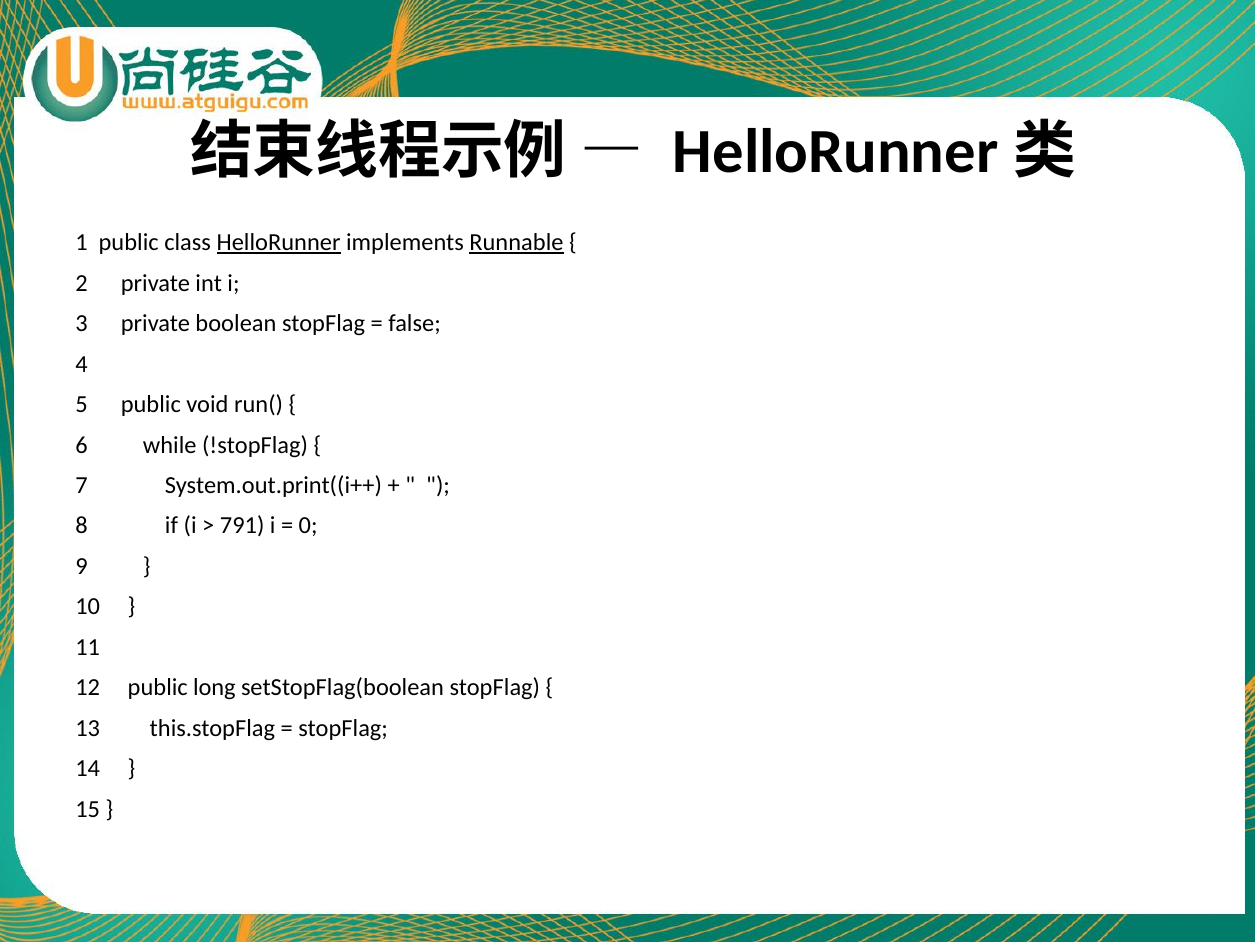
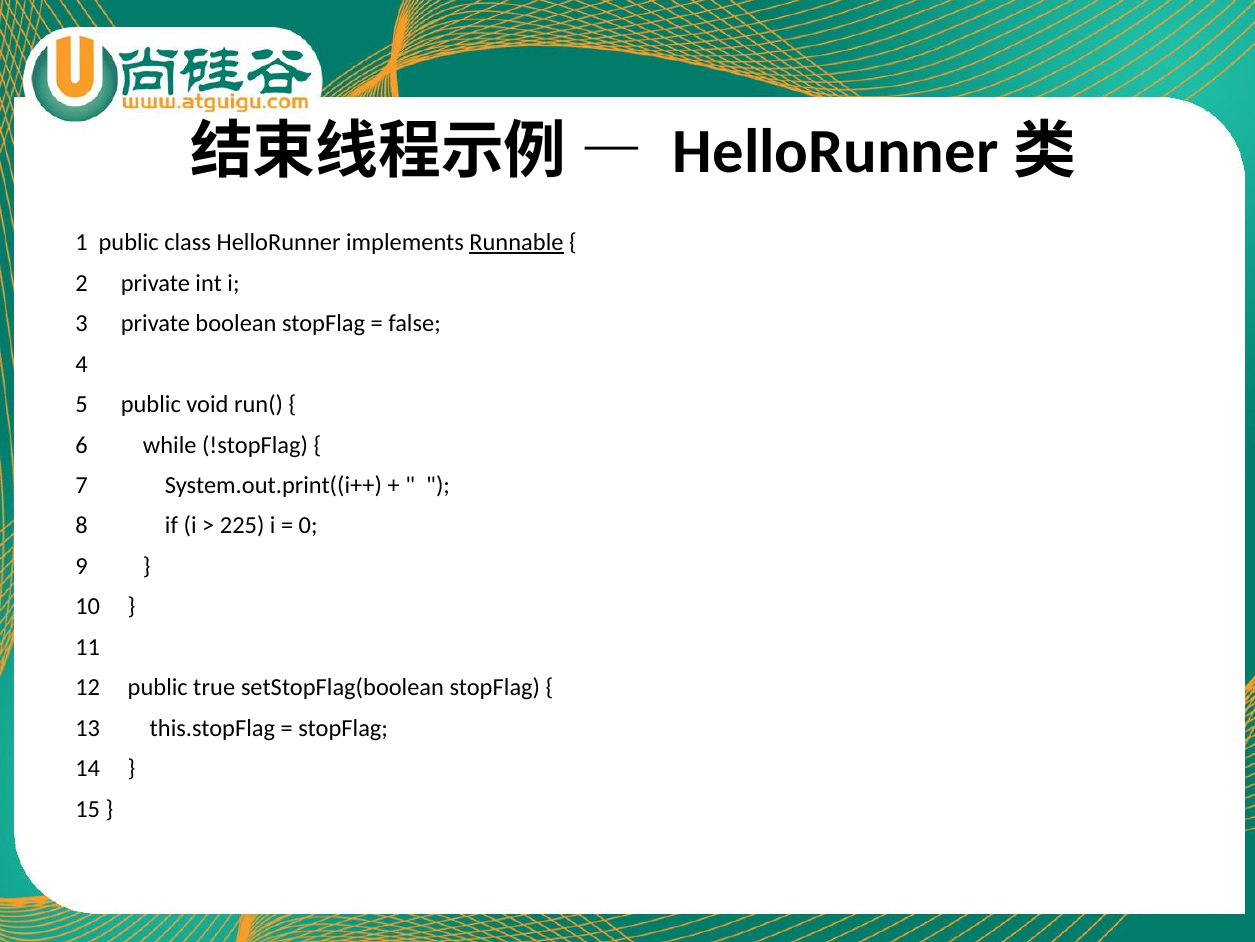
HelloRunner underline: present -> none
791: 791 -> 225
long: long -> true
